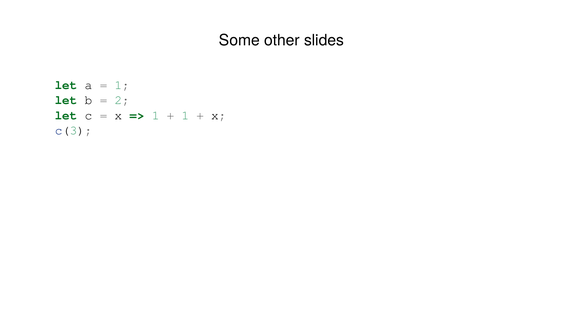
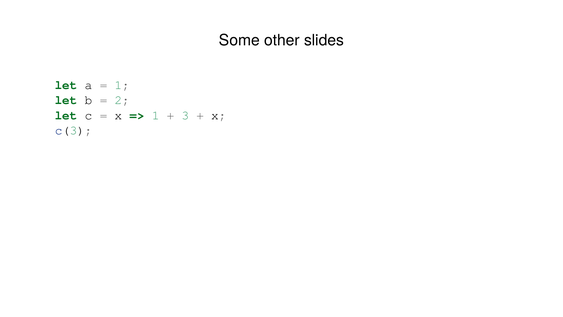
1 at (185, 115): 1 -> 3
